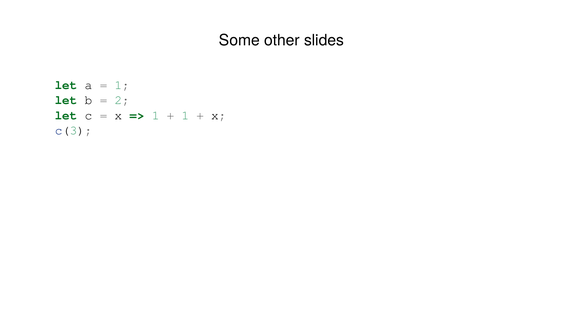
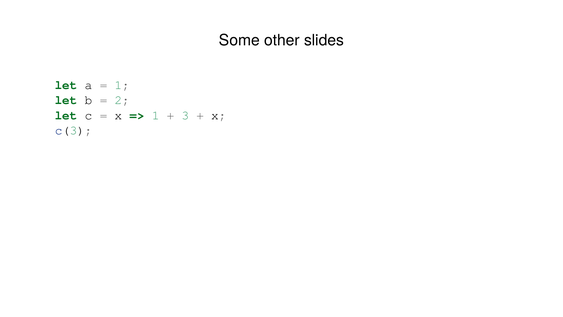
1 at (185, 115): 1 -> 3
